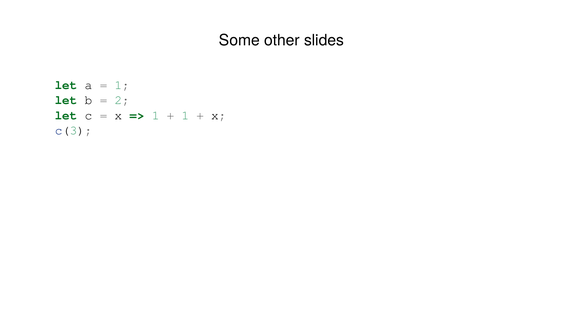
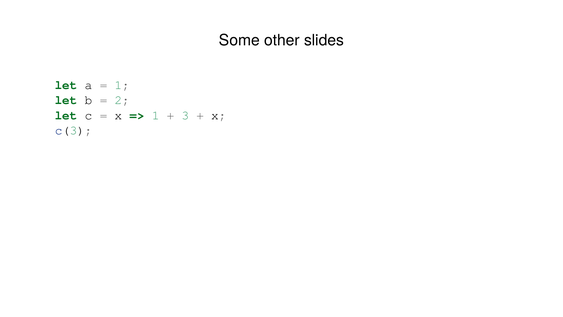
1 at (185, 115): 1 -> 3
